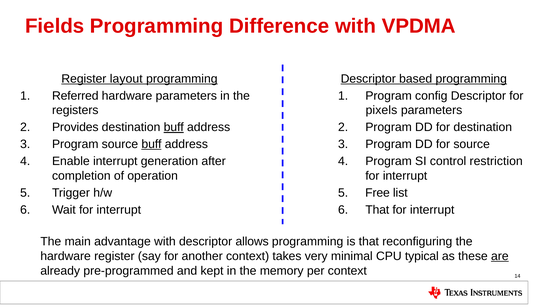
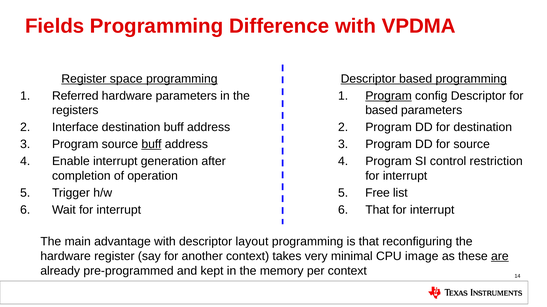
layout: layout -> space
Program at (389, 96) underline: none -> present
pixels at (381, 111): pixels -> based
Provides: Provides -> Interface
buff at (174, 128) underline: present -> none
allows: allows -> layout
typical: typical -> image
